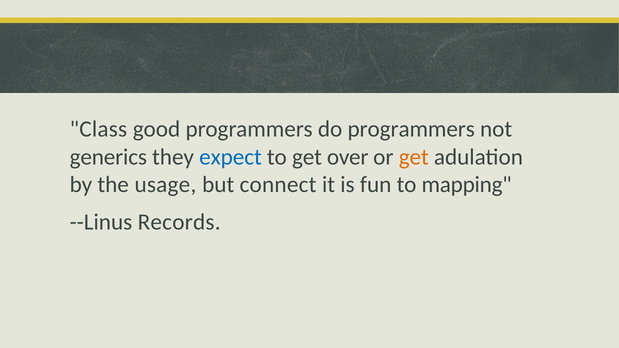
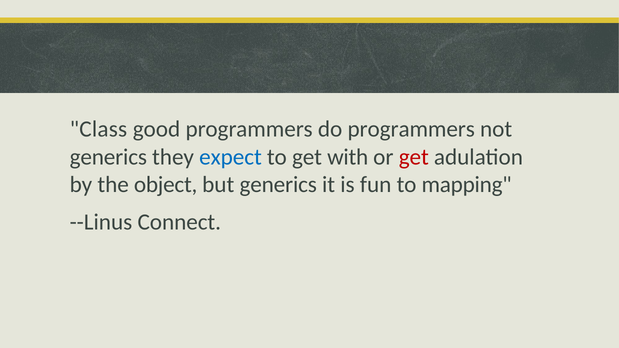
over: over -> with
get at (414, 157) colour: orange -> red
usage: usage -> object
but connect: connect -> generics
Records: Records -> Connect
